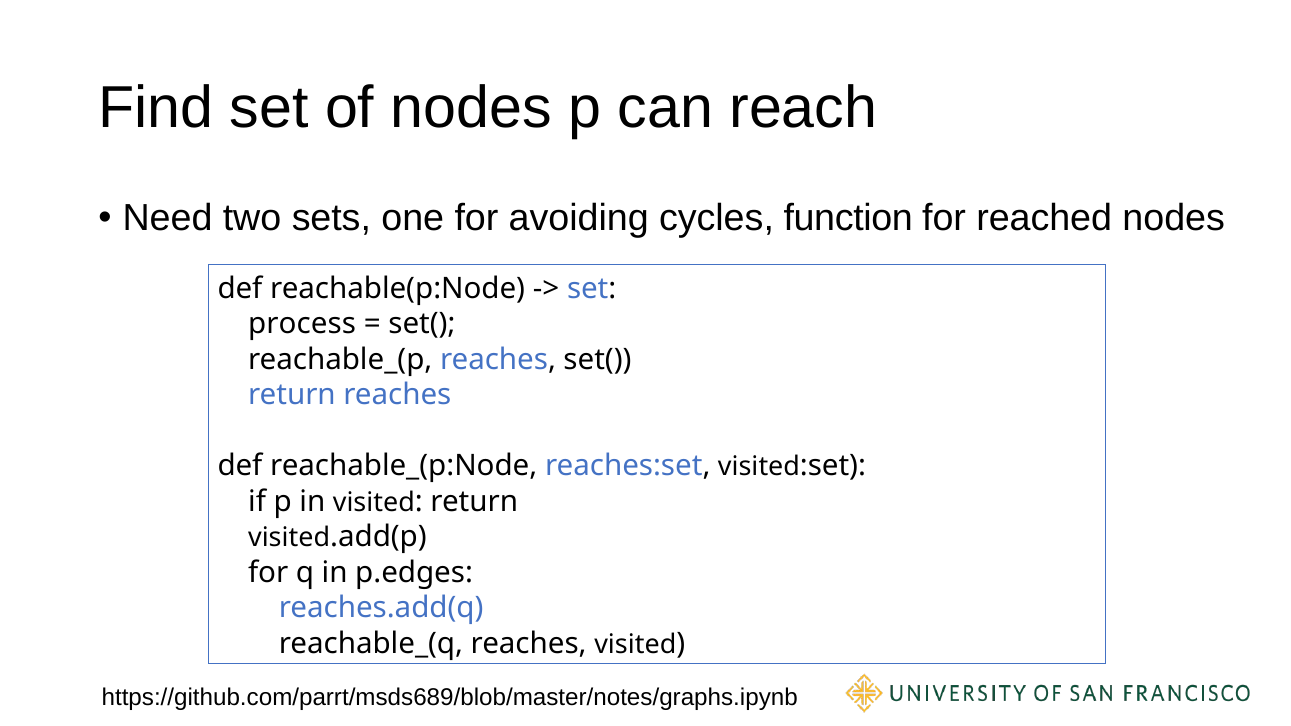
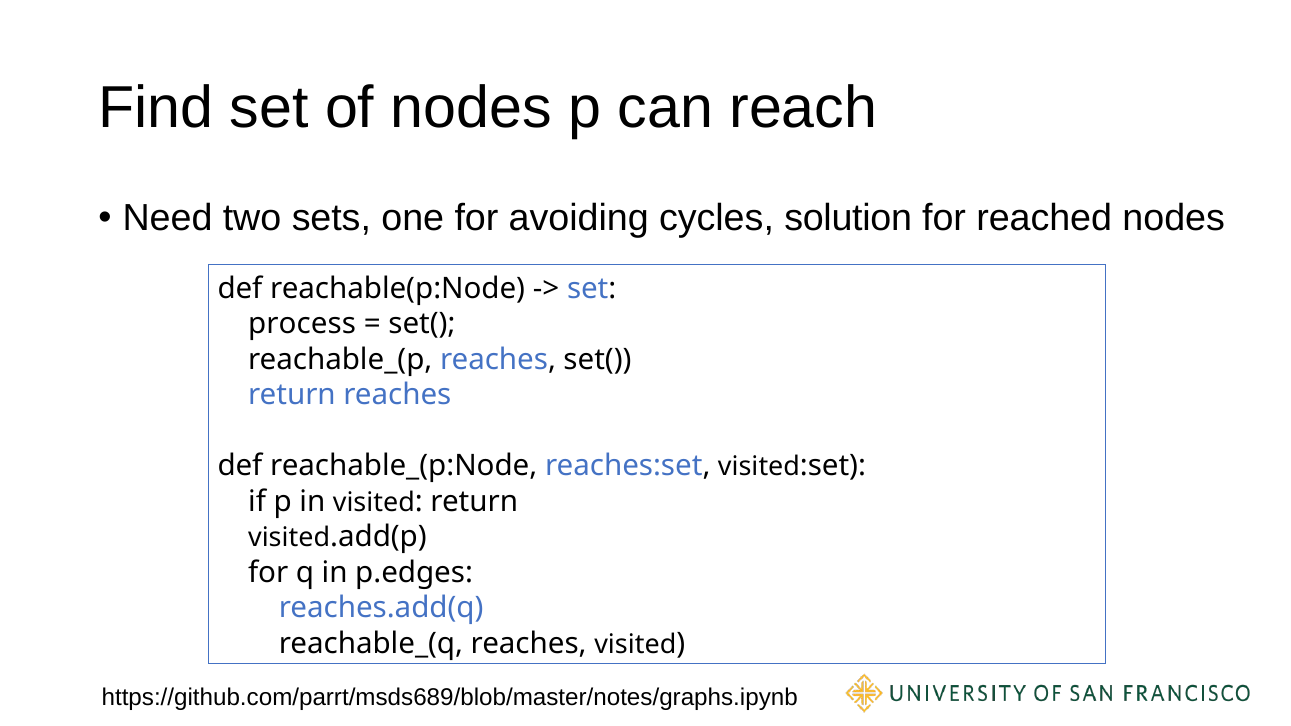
function: function -> solution
